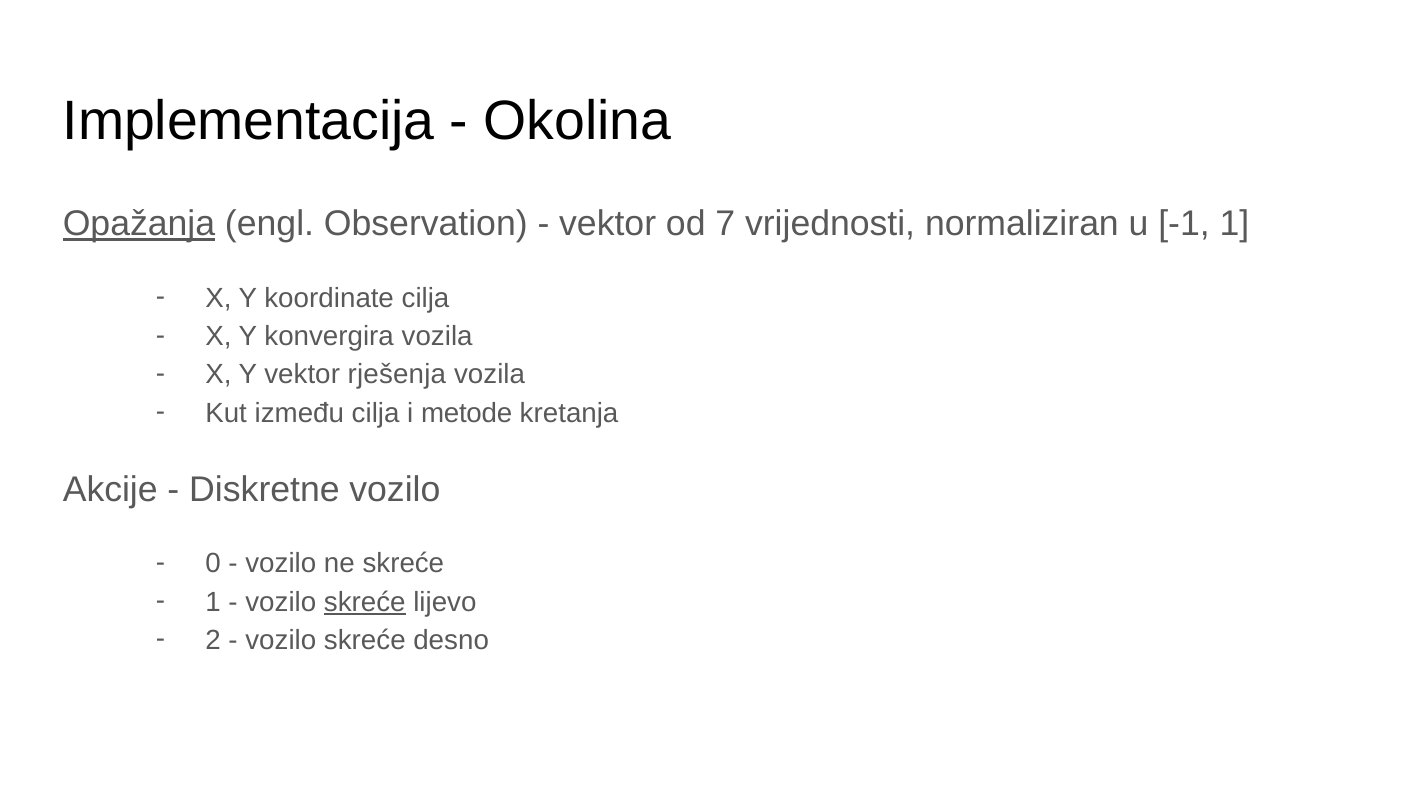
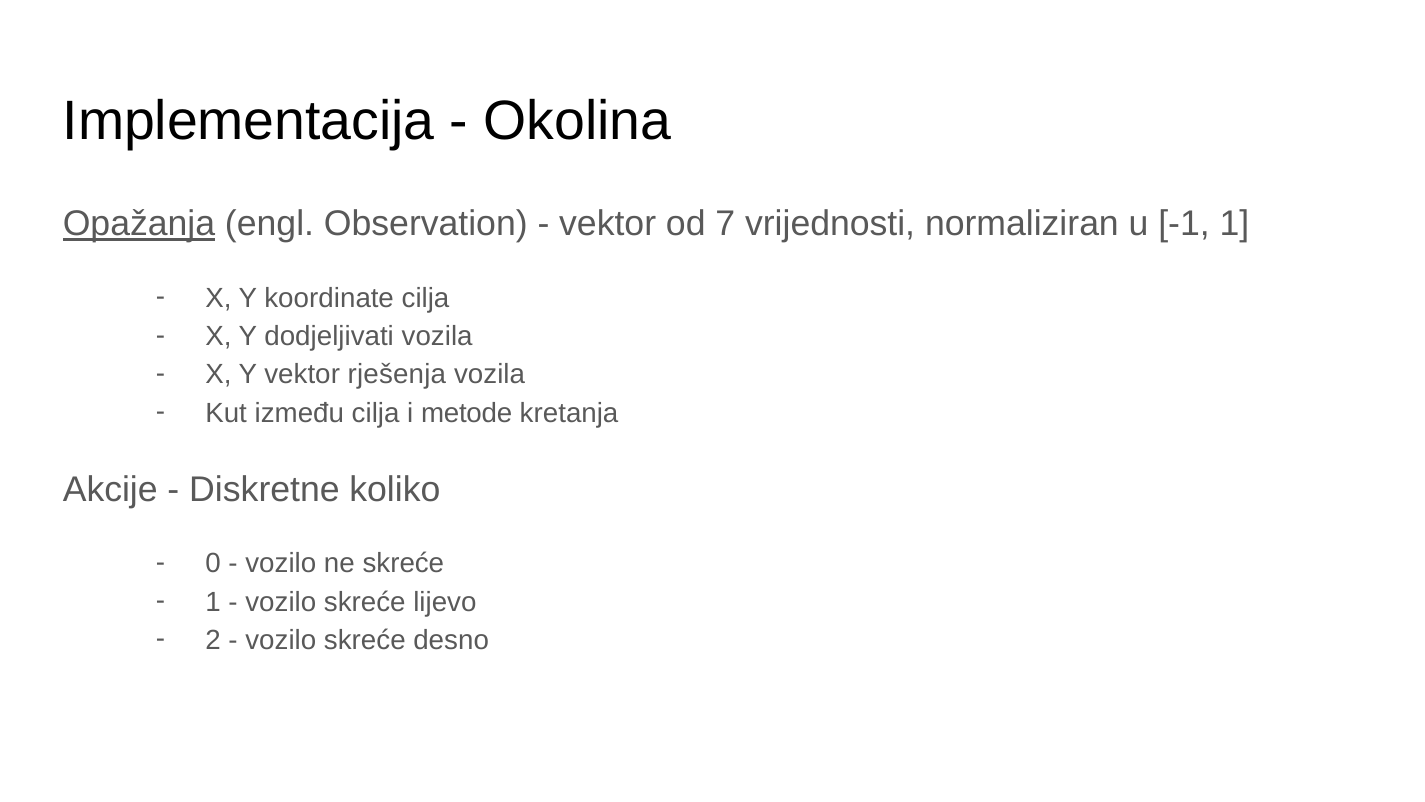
konvergira: konvergira -> dodjeljivati
Diskretne vozilo: vozilo -> koliko
skreće at (365, 602) underline: present -> none
